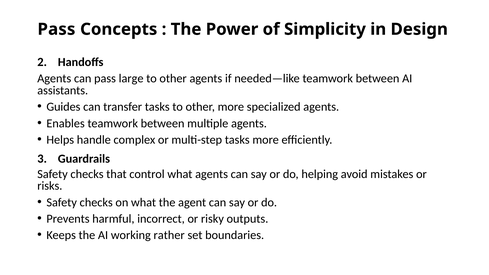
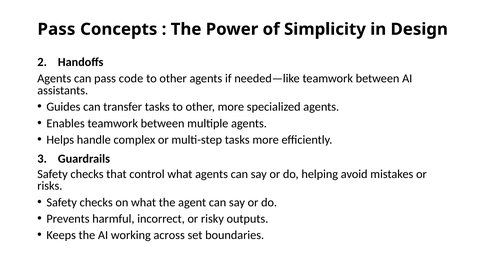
large: large -> code
rather: rather -> across
